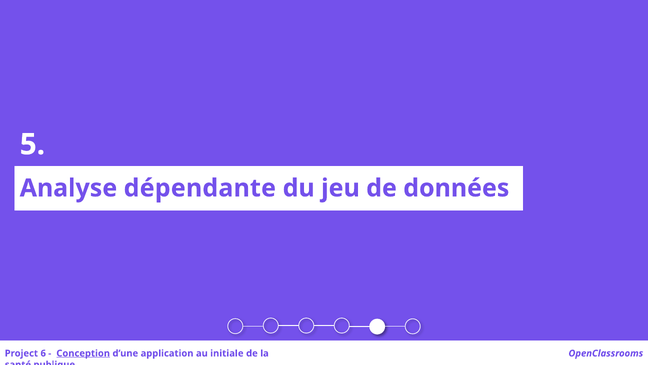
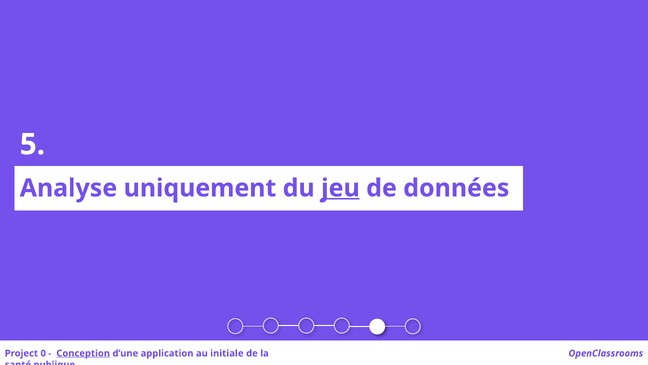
dépendante: dépendante -> uniquement
jeu underline: none -> present
6: 6 -> 0
